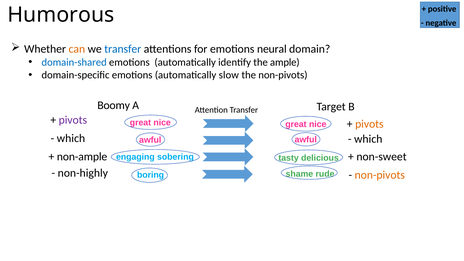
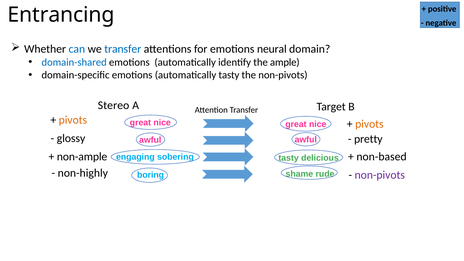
Humorous: Humorous -> Entrancing
can colour: orange -> blue
automatically slow: slow -> tasty
Boomy: Boomy -> Stereo
pivots at (73, 120) colour: purple -> orange
which at (71, 138): which -> glossy
which at (368, 139): which -> pretty
non-sweet: non-sweet -> non-based
non-pivots at (380, 175) colour: orange -> purple
